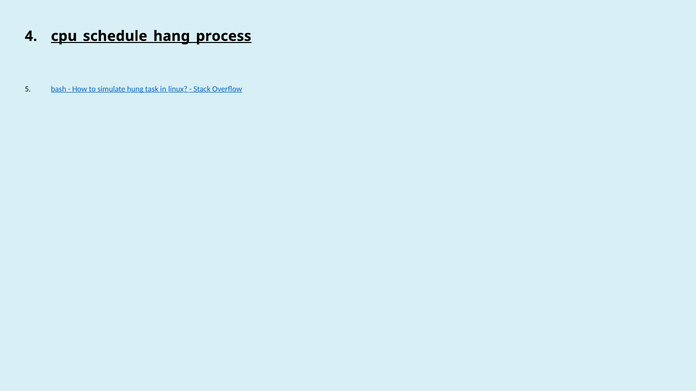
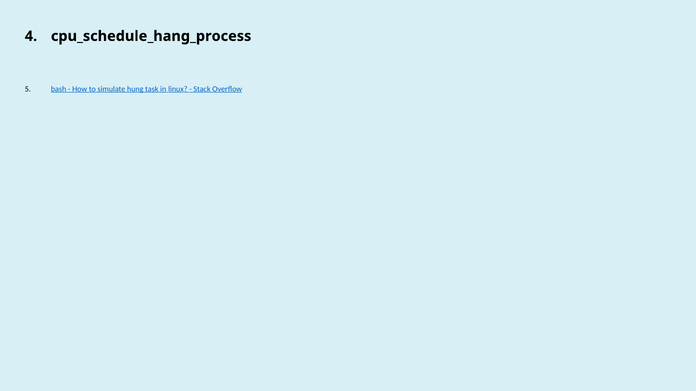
cpu_schedule_hang_process underline: present -> none
